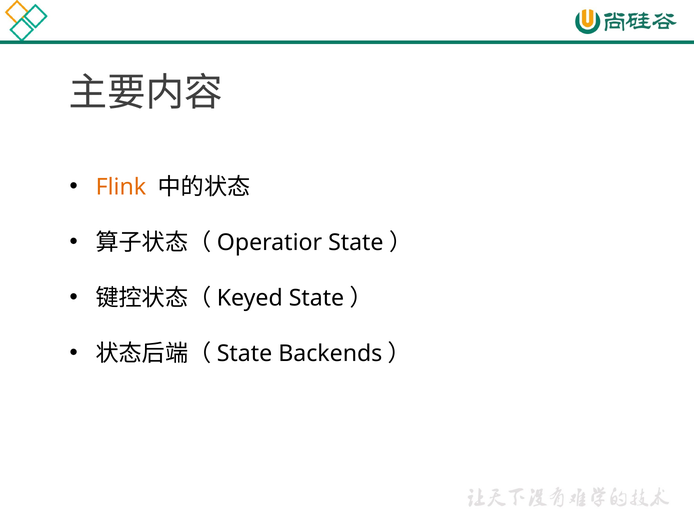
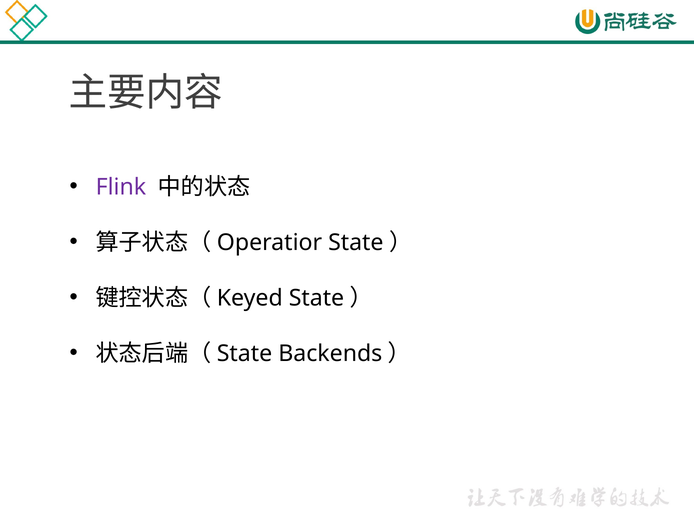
Flink colour: orange -> purple
